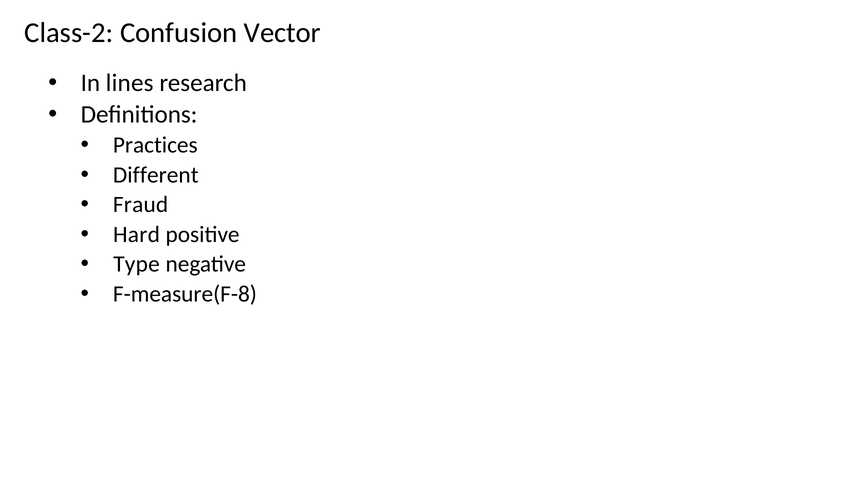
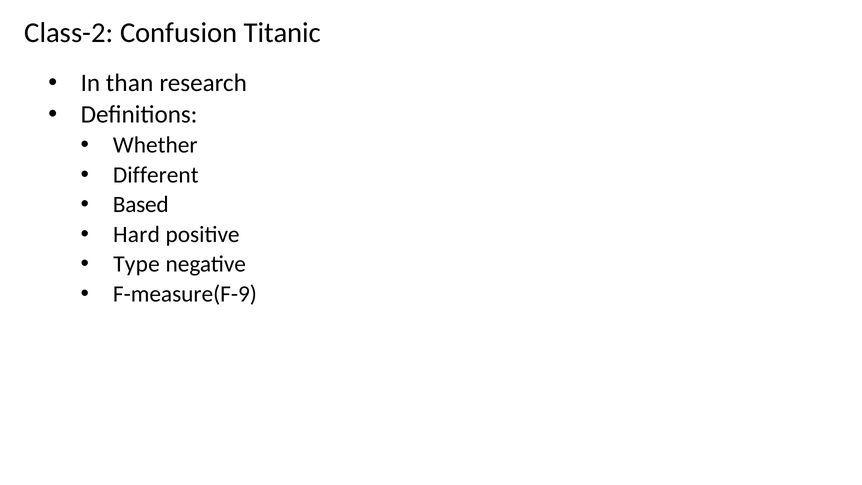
Vector: Vector -> Titanic
lines: lines -> than
Practices: Practices -> Whether
Fraud: Fraud -> Based
F-measure(F-8: F-measure(F-8 -> F-measure(F-9
